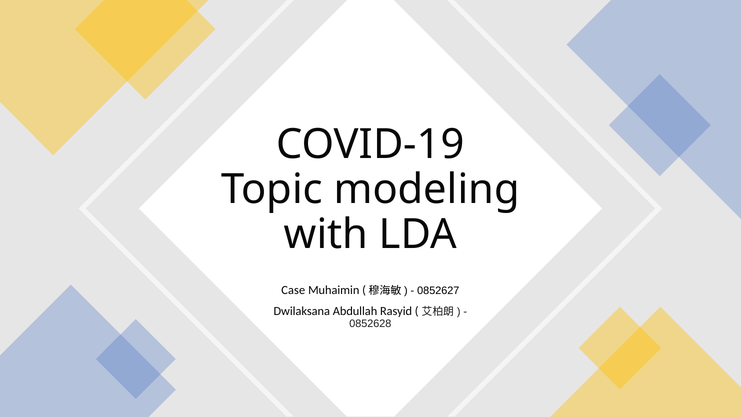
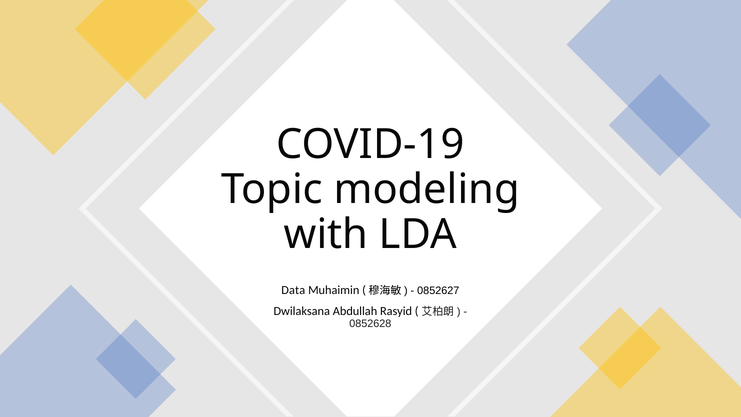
Case: Case -> Data
